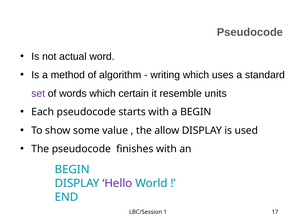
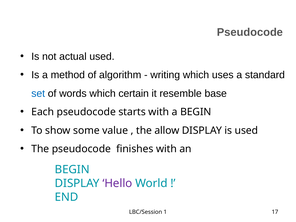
actual word: word -> used
set colour: purple -> blue
units: units -> base
